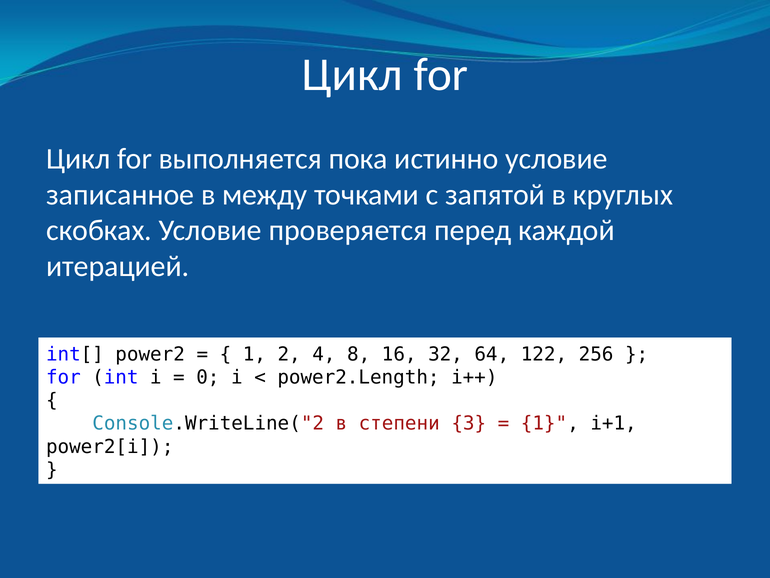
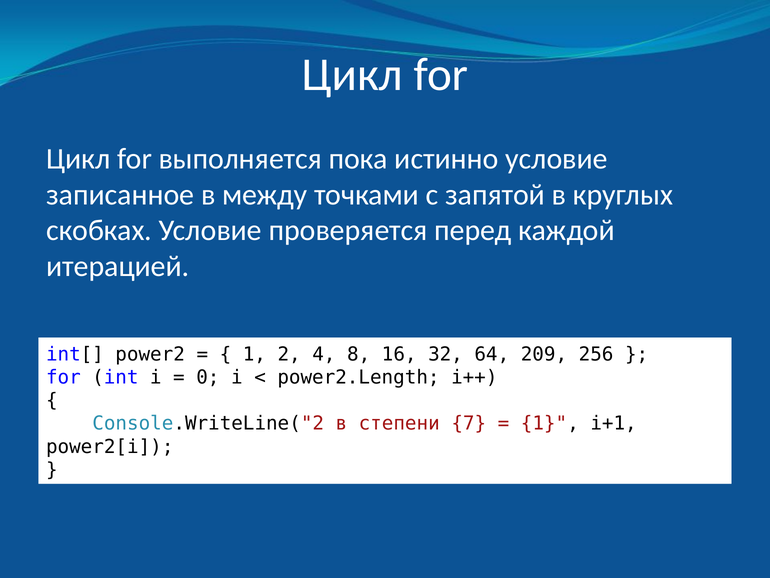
122: 122 -> 209
3: 3 -> 7
